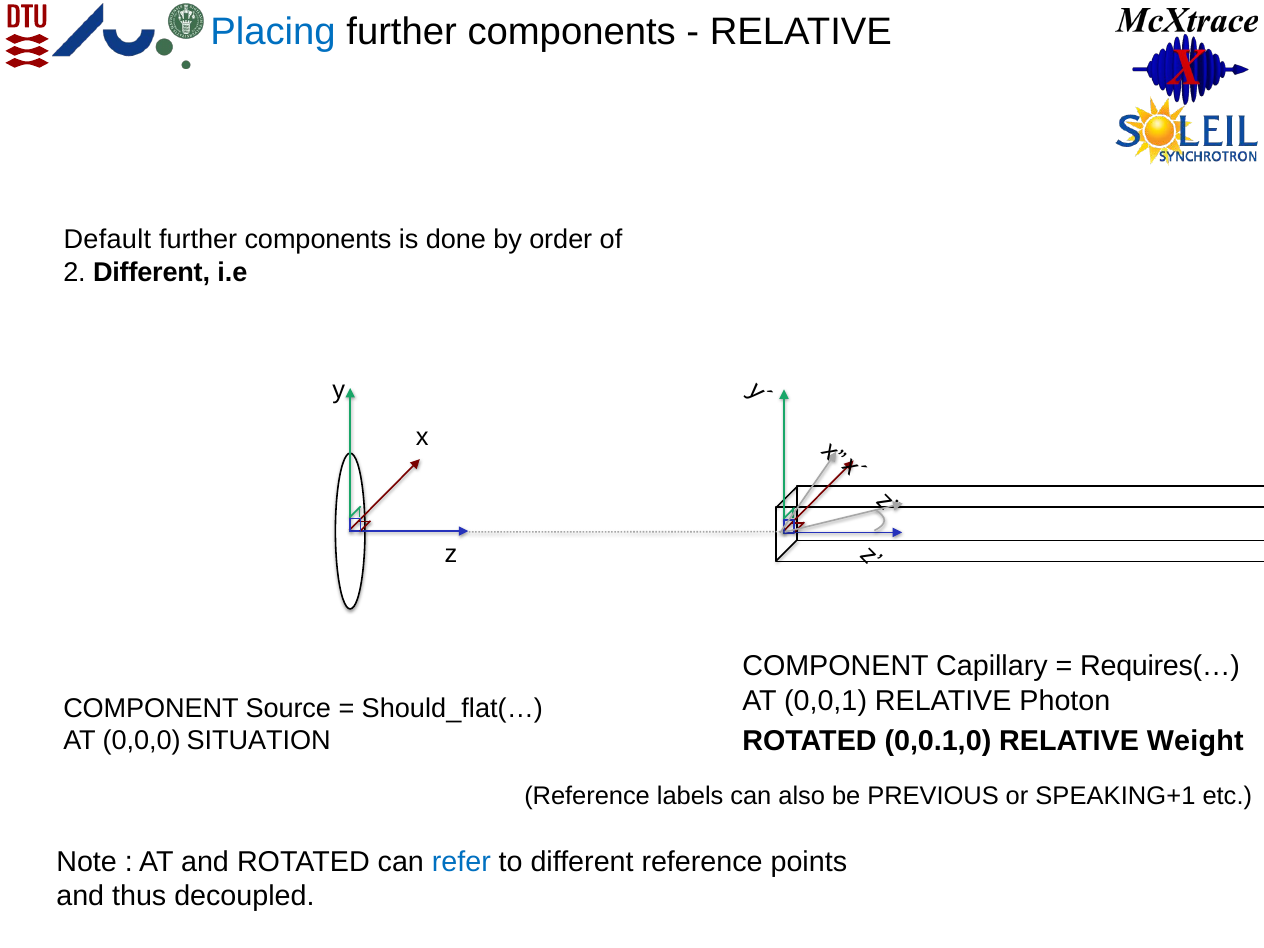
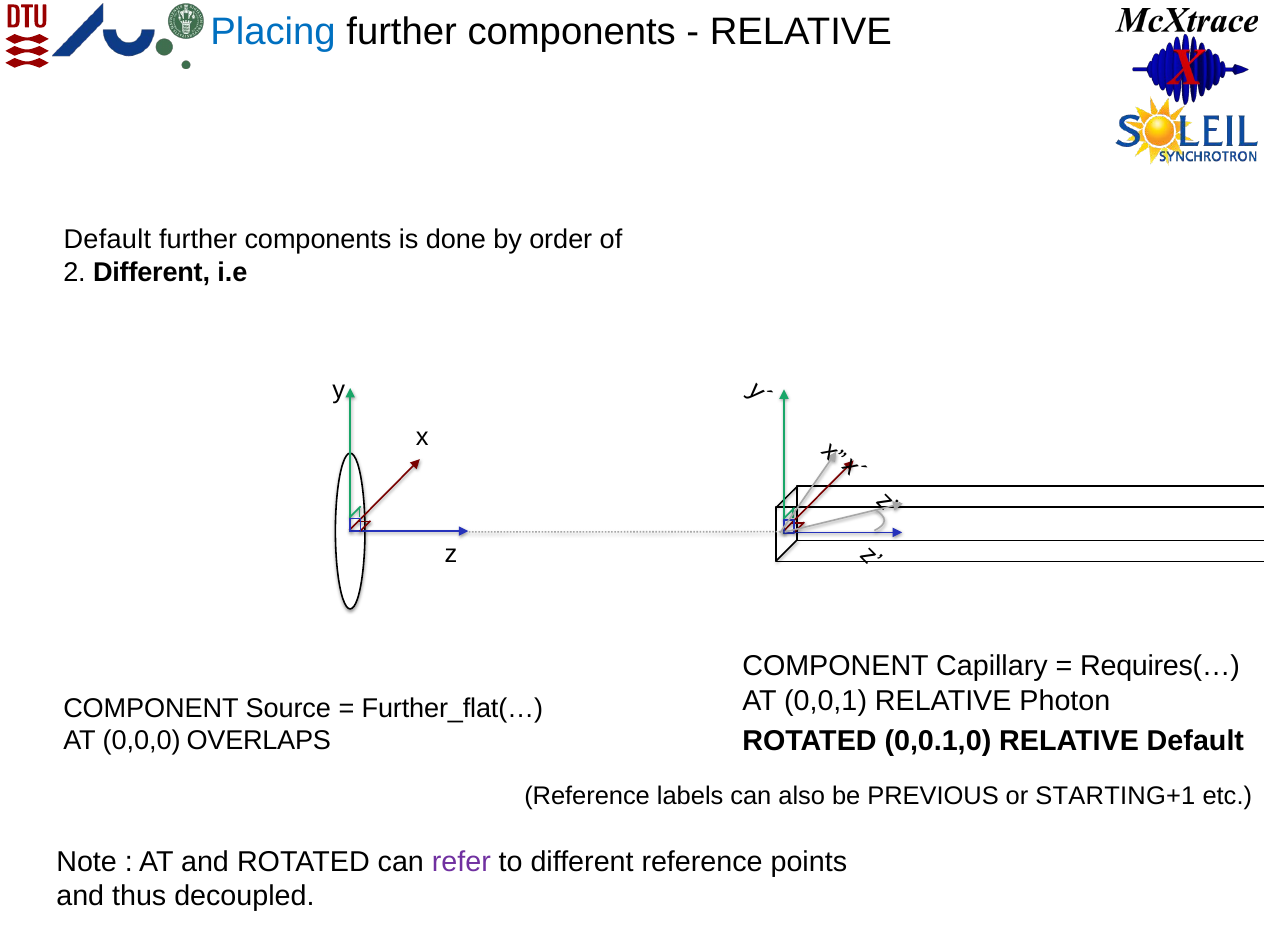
Should_flat(…: Should_flat(… -> Further_flat(…
SITUATION: SITUATION -> OVERLAPS
0,0.1,0 RELATIVE Weight: Weight -> Default
SPEAKING+1: SPEAKING+1 -> STARTING+1
refer colour: blue -> purple
